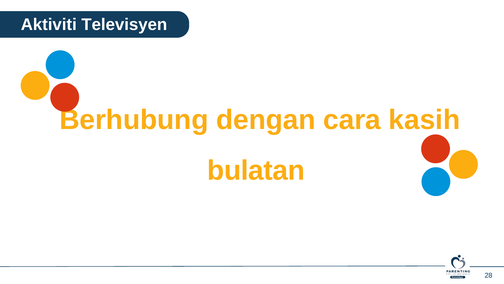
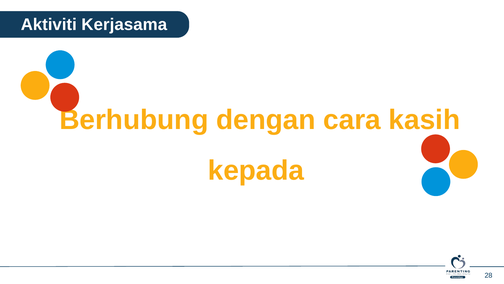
Televisyen: Televisyen -> Kerjasama
bulatan: bulatan -> kepada
